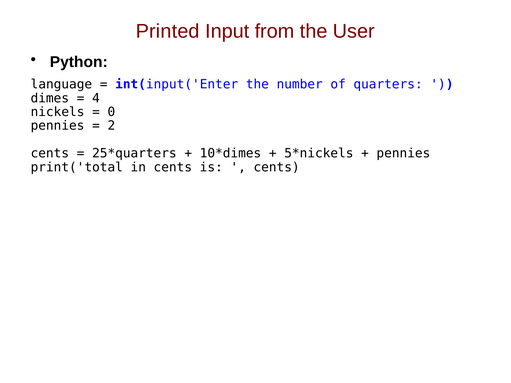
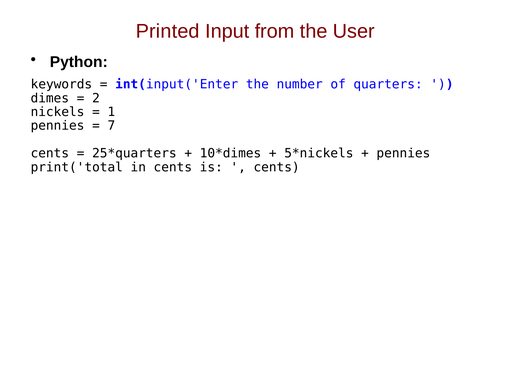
language: language -> keywords
4: 4 -> 2
0: 0 -> 1
2: 2 -> 7
